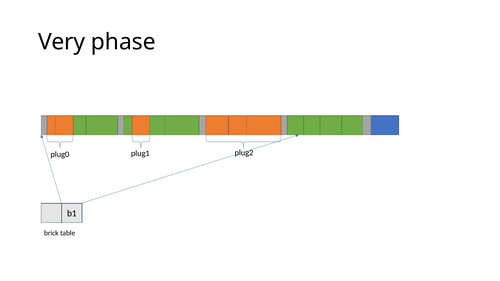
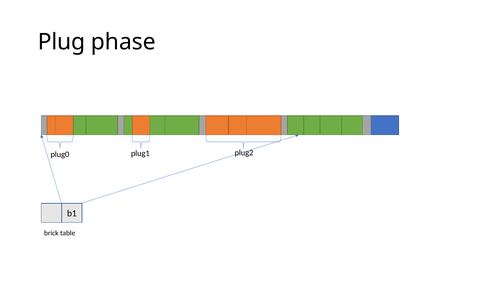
Very: Very -> Plug
